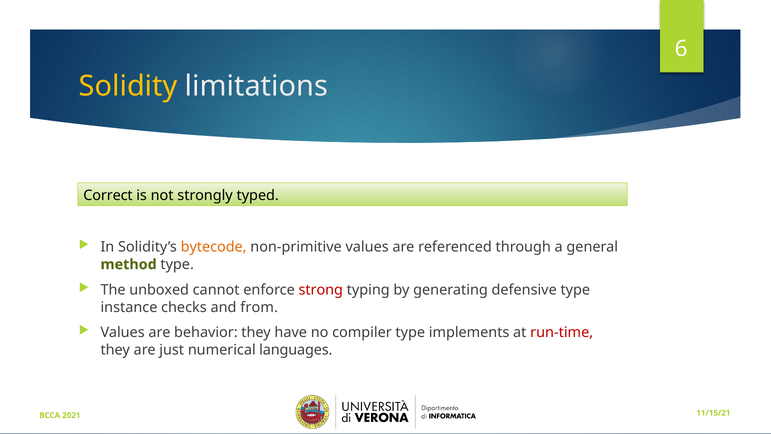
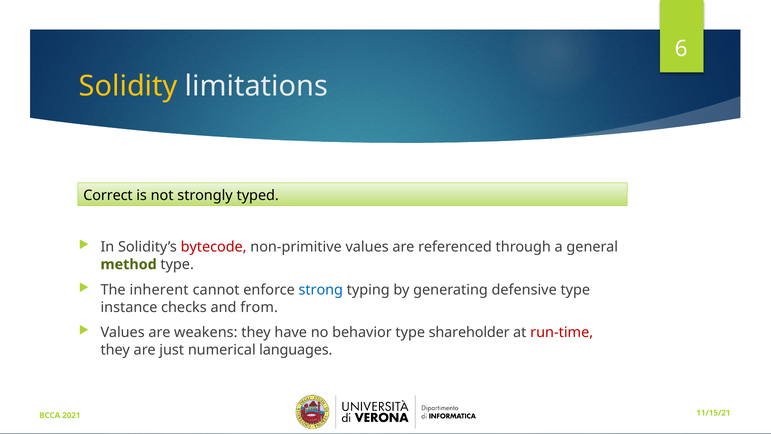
bytecode colour: orange -> red
unboxed: unboxed -> inherent
strong colour: red -> blue
behavior: behavior -> weakens
compiler: compiler -> behavior
implements: implements -> shareholder
